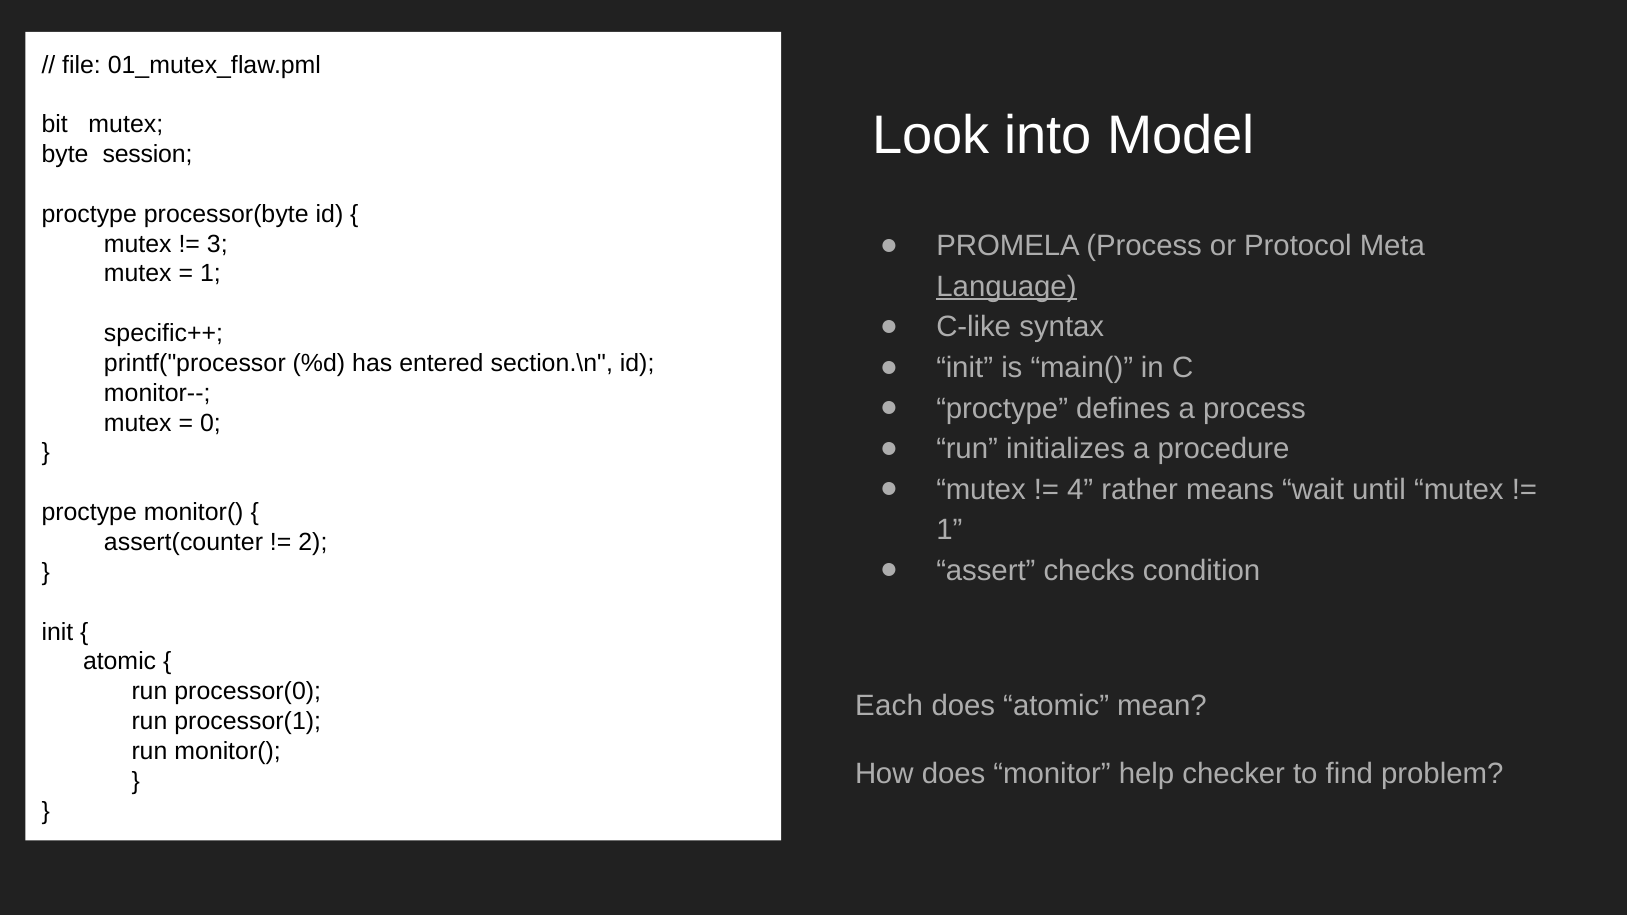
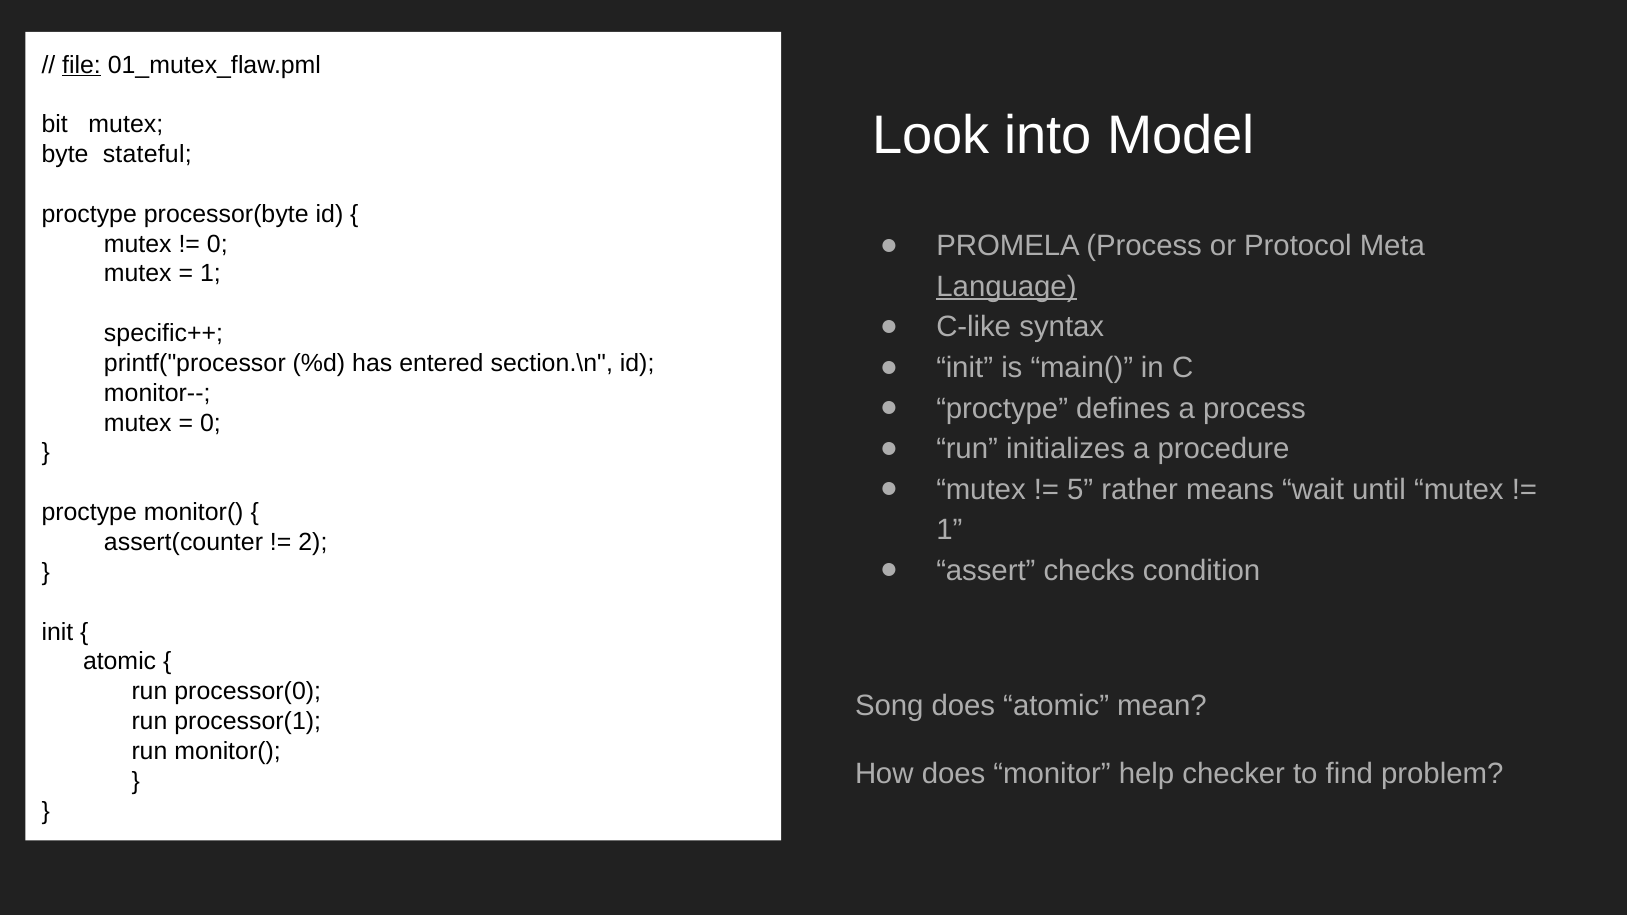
file underline: none -> present
session: session -> stateful
3 at (217, 244): 3 -> 0
4: 4 -> 5
Each: Each -> Song
